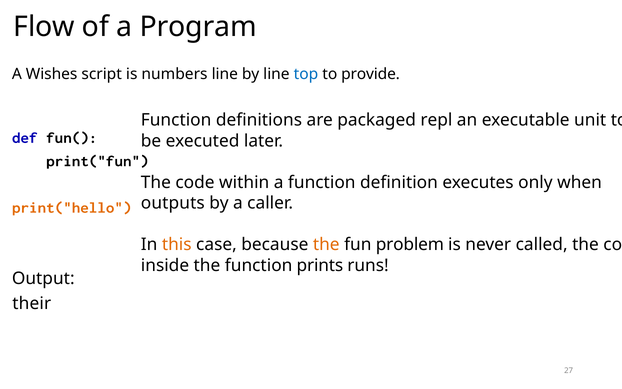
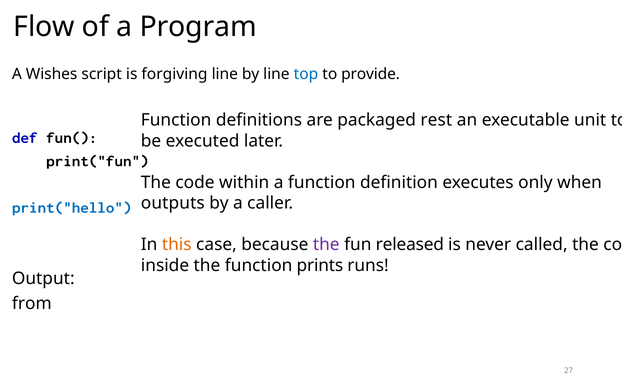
numbers: numbers -> forgiving
repl: repl -> rest
print("hello colour: orange -> blue
the at (326, 244) colour: orange -> purple
problem: problem -> released
their: their -> from
